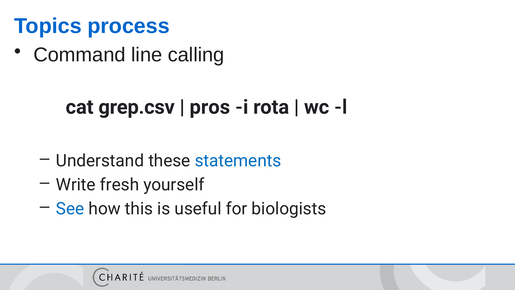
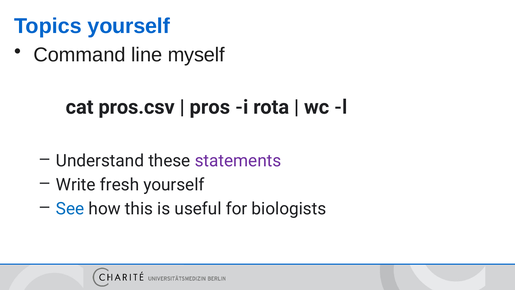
Topics process: process -> yourself
calling: calling -> myself
grep.csv: grep.csv -> pros.csv
statements colour: blue -> purple
